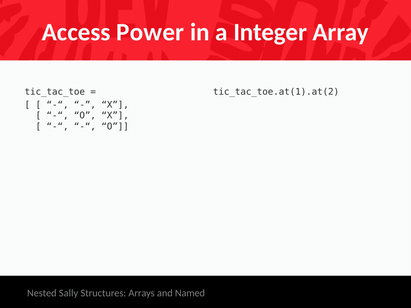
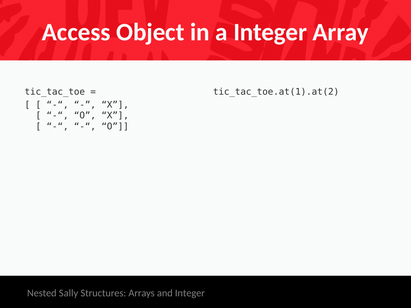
Power: Power -> Object
and Named: Named -> Integer
